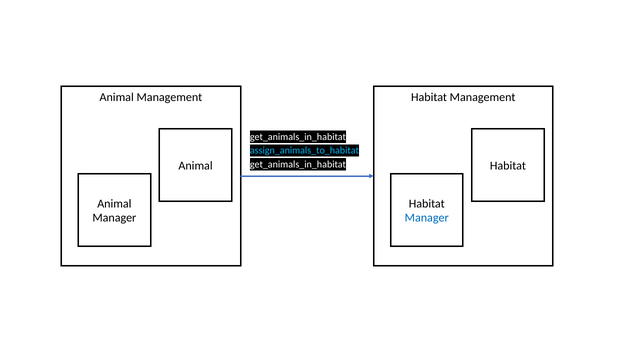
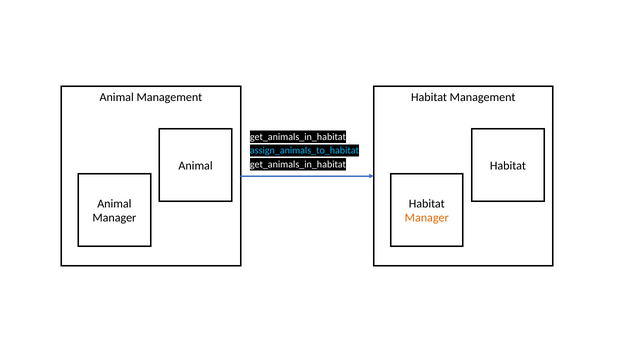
Manager at (427, 218) colour: blue -> orange
